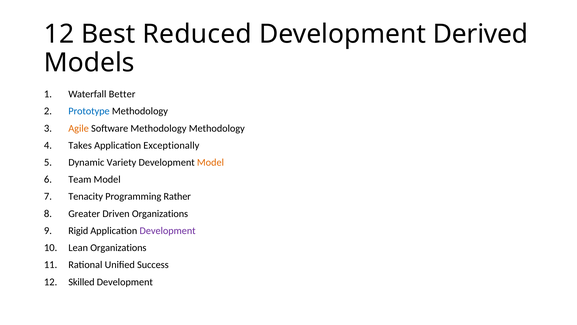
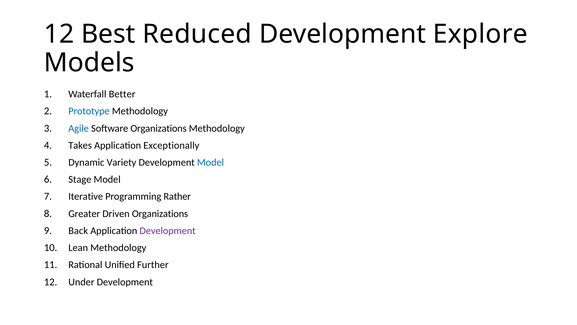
Derived: Derived -> Explore
Agile colour: orange -> blue
Software Methodology: Methodology -> Organizations
Model at (210, 162) colour: orange -> blue
Team: Team -> Stage
Tenacity: Tenacity -> Iterative
Rigid: Rigid -> Back
Lean Organizations: Organizations -> Methodology
Success: Success -> Further
Skilled: Skilled -> Under
